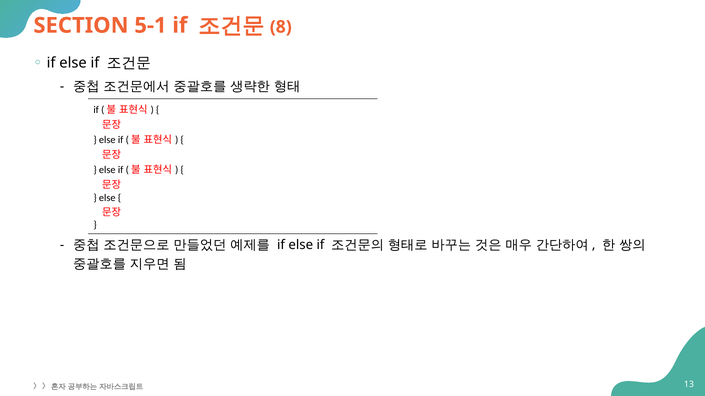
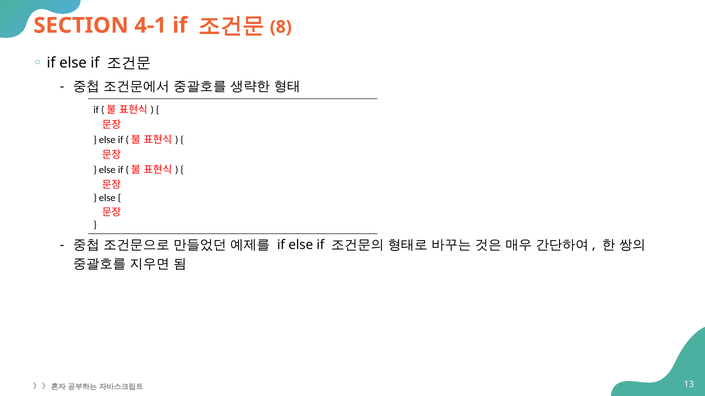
5-1: 5-1 -> 4-1
